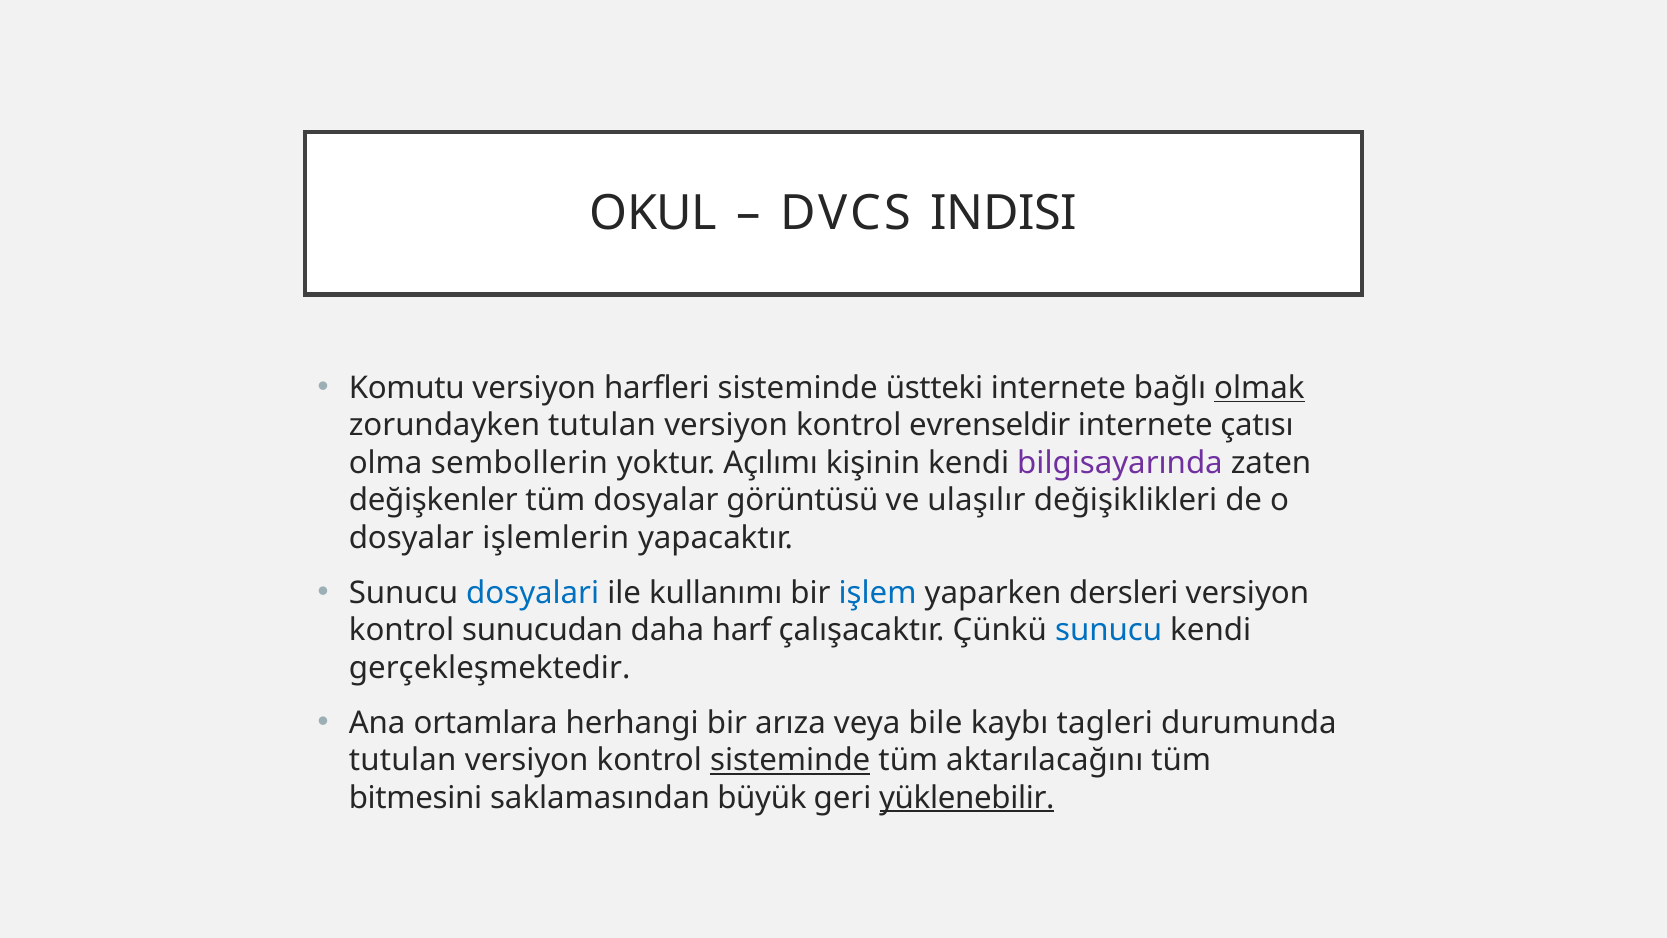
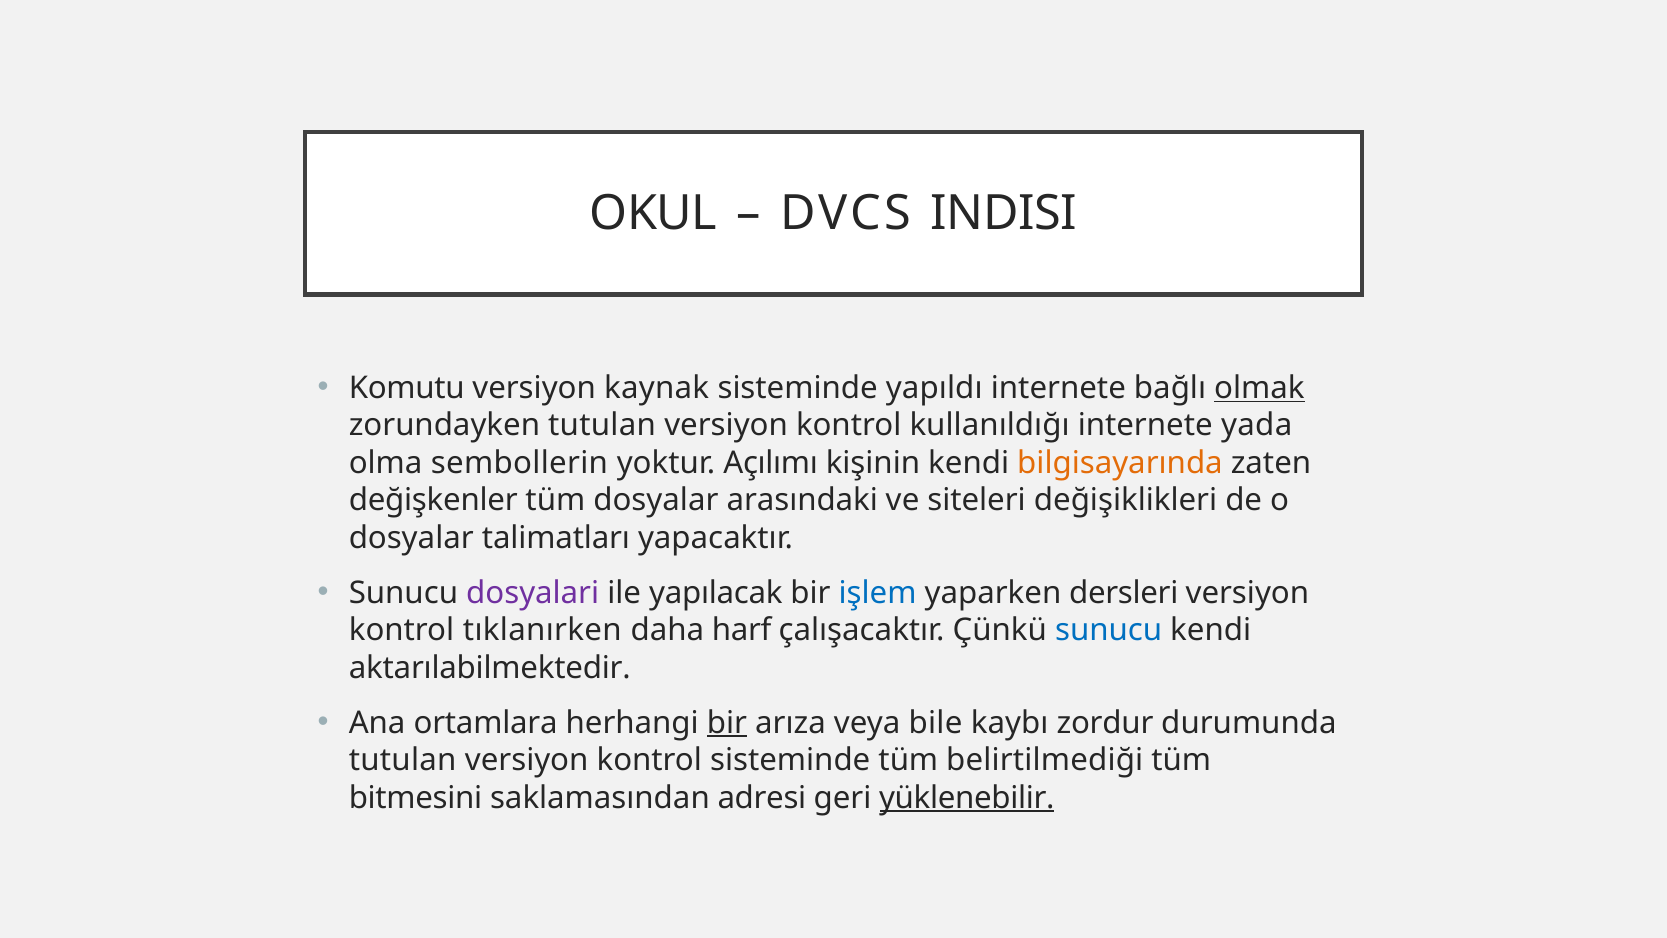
harfleri: harfleri -> kaynak
üstteki: üstteki -> yapıldı
evrenseldir: evrenseldir -> kullanıldığı
çatısı: çatısı -> yada
bilgisayarında colour: purple -> orange
görüntüsü: görüntüsü -> arasındaki
ulaşılır: ulaşılır -> siteleri
işlemlerin: işlemlerin -> talimatları
dosyalari colour: blue -> purple
kullanımı: kullanımı -> yapılacak
sunucudan: sunucudan -> tıklanırken
gerçekleşmektedir: gerçekleşmektedir -> aktarılabilmektedir
bir at (727, 723) underline: none -> present
tagleri: tagleri -> zordur
sisteminde at (790, 760) underline: present -> none
aktarılacağını: aktarılacağını -> belirtilmediği
büyük: büyük -> adresi
